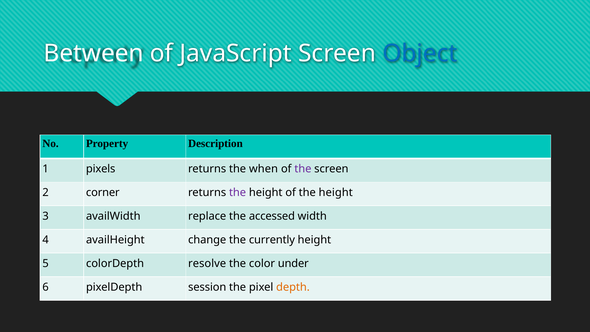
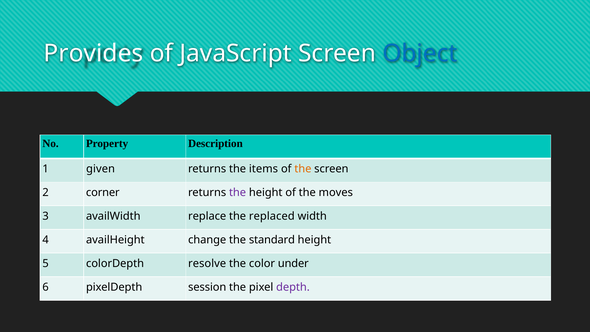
Between: Between -> Provides
pixels: pixels -> given
when: when -> items
the at (303, 169) colour: purple -> orange
of the height: height -> moves
accessed: accessed -> replaced
currently: currently -> standard
depth colour: orange -> purple
